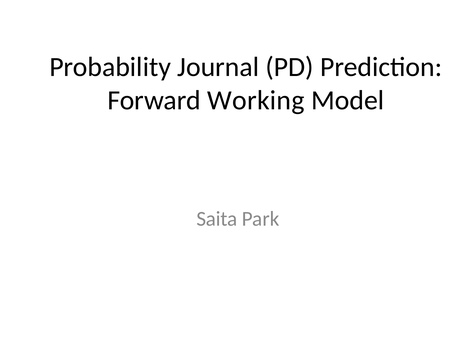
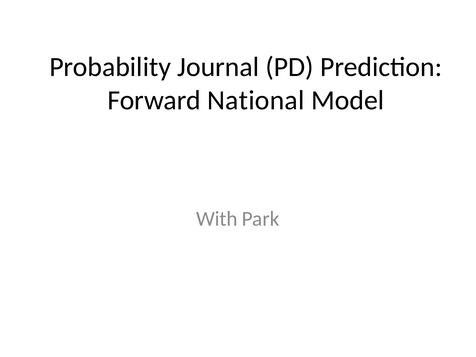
Working: Working -> National
Saita: Saita -> With
